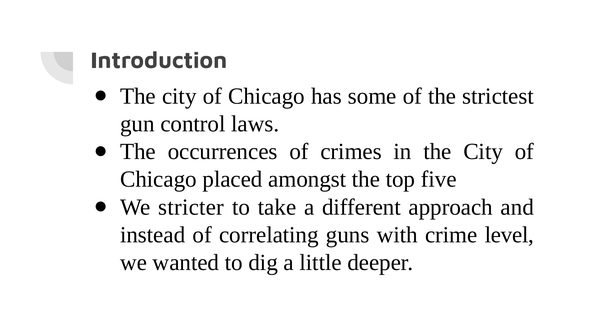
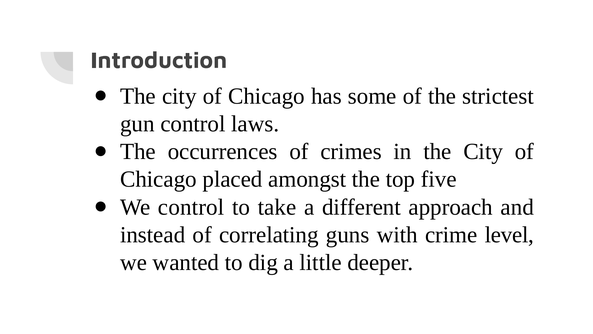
We stricter: stricter -> control
